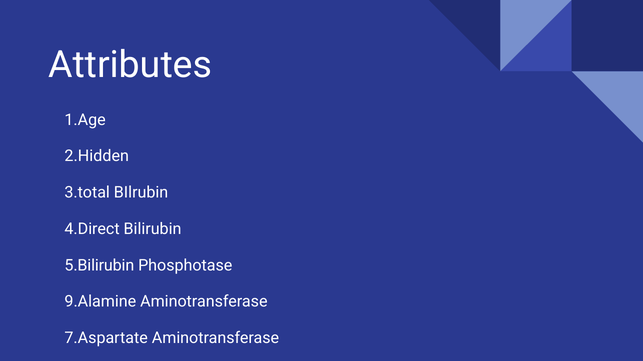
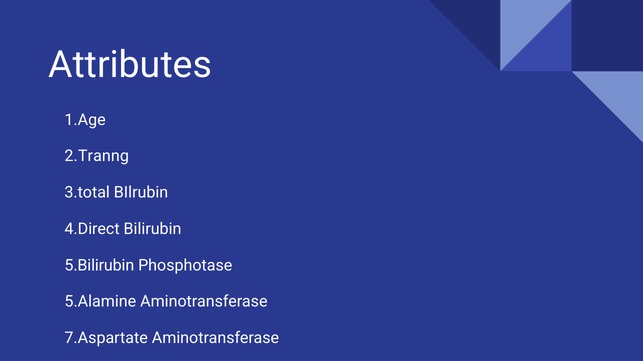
2.Hidden: 2.Hidden -> 2.Tranng
9.Alamine: 9.Alamine -> 5.Alamine
